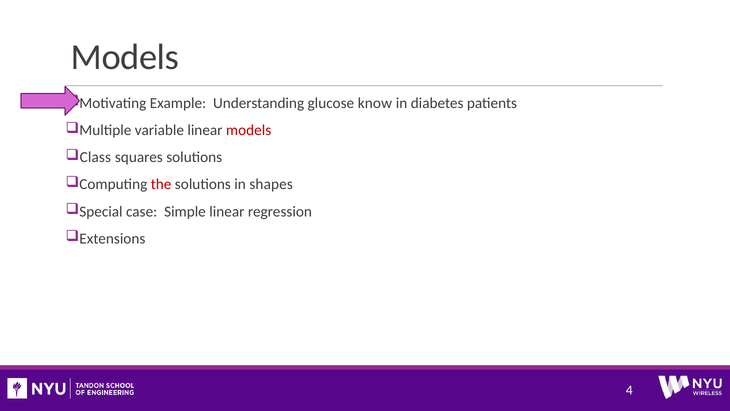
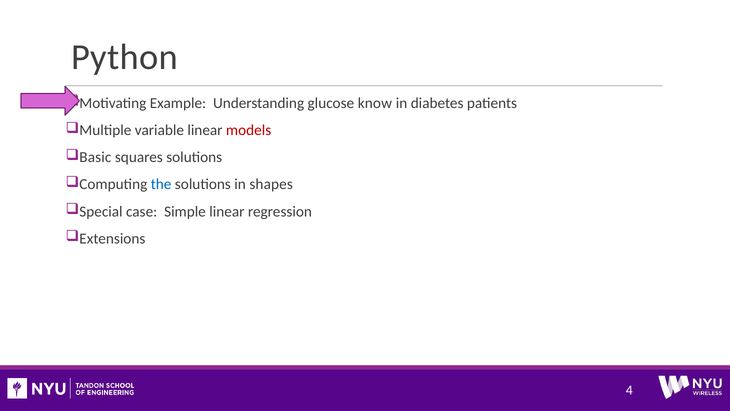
Models at (125, 57): Models -> Python
Class: Class -> Basic
the colour: red -> blue
